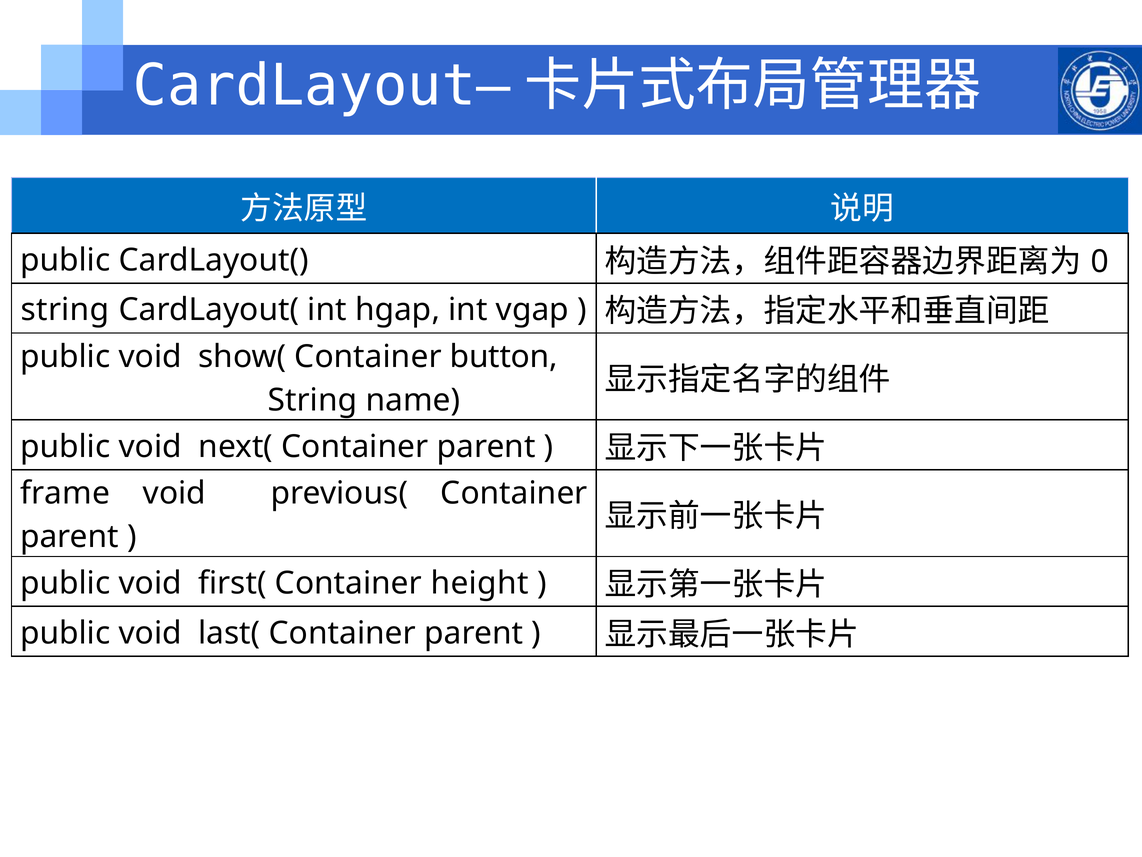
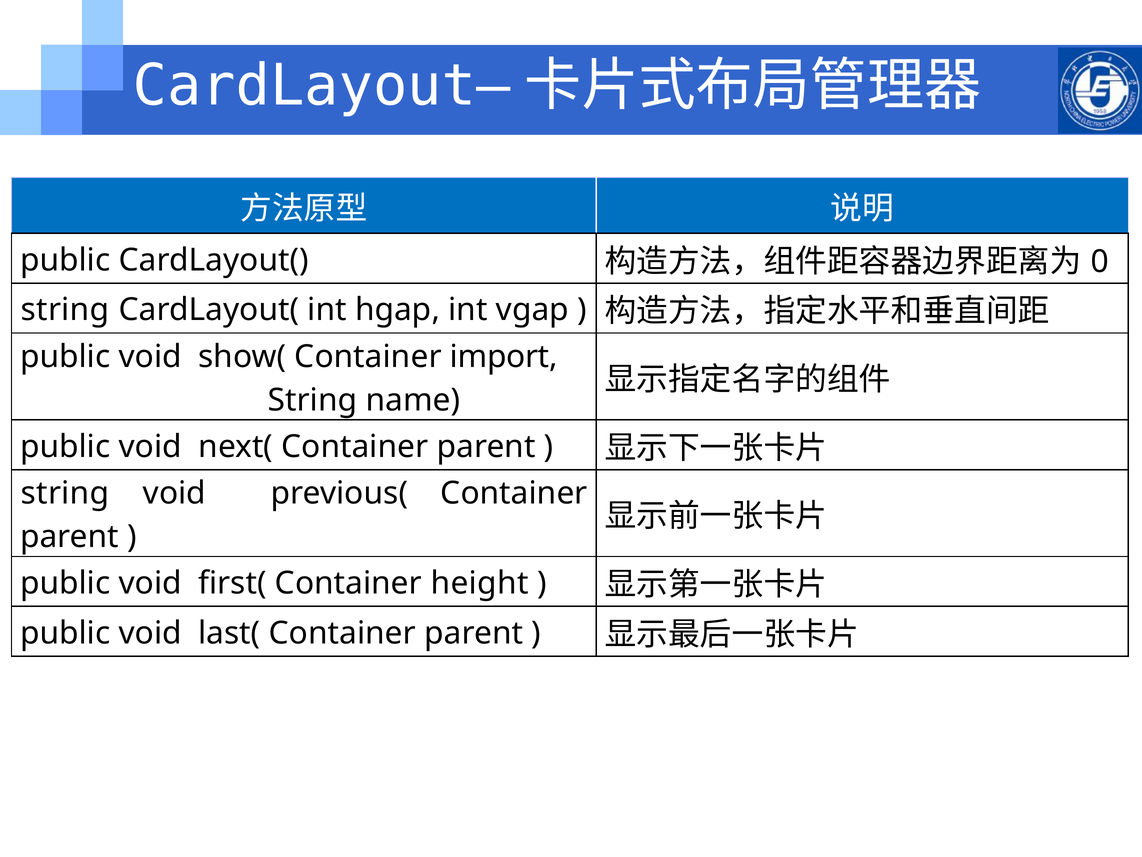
button: button -> import
frame at (65, 493): frame -> string
